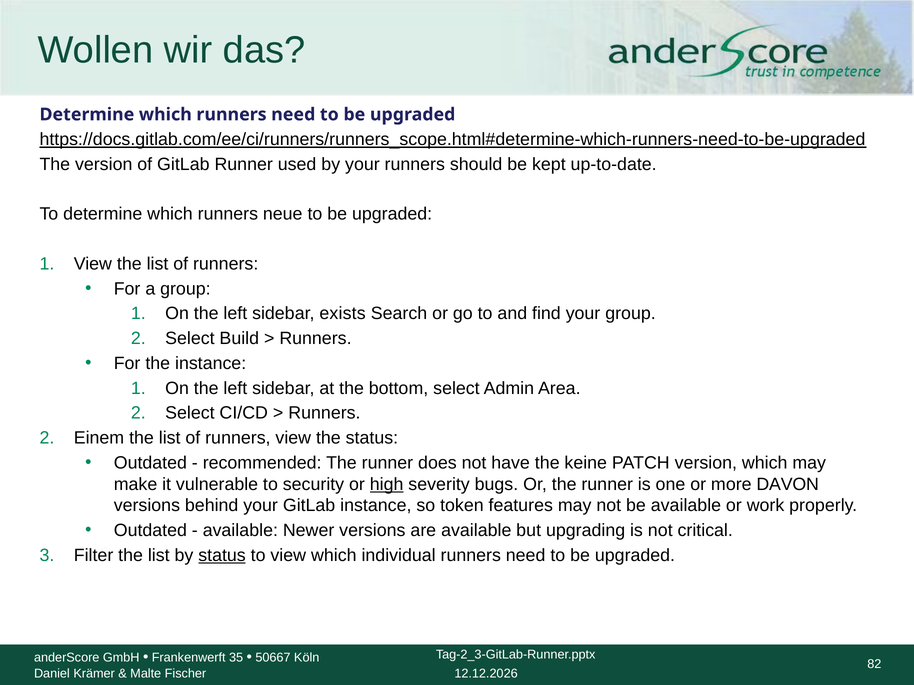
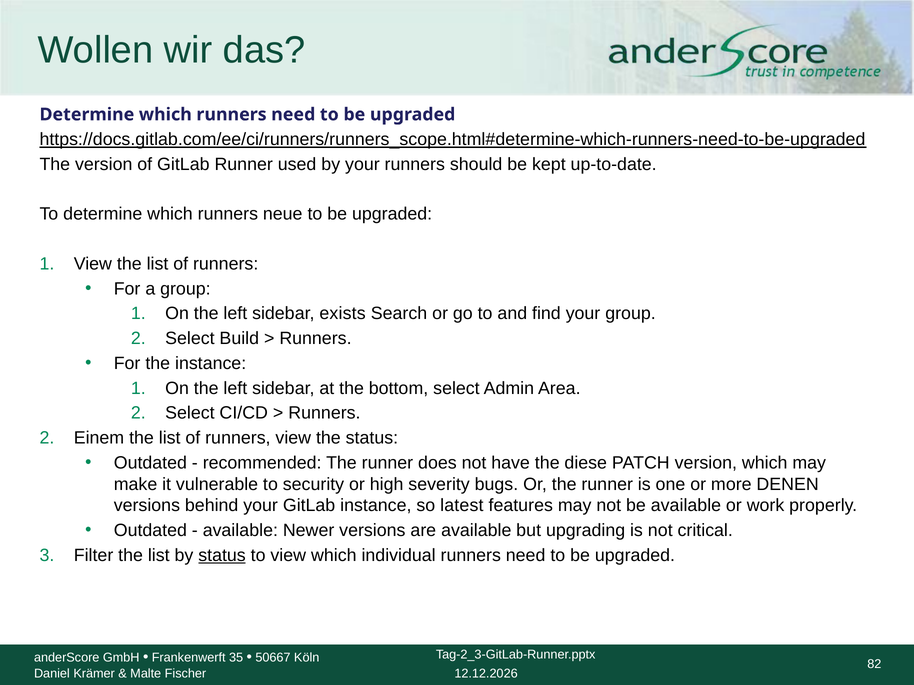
keine: keine -> diese
high underline: present -> none
DAVON: DAVON -> DENEN
token: token -> latest
